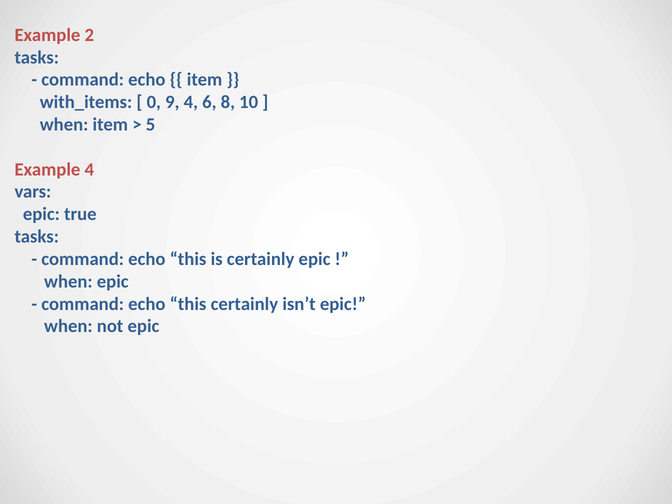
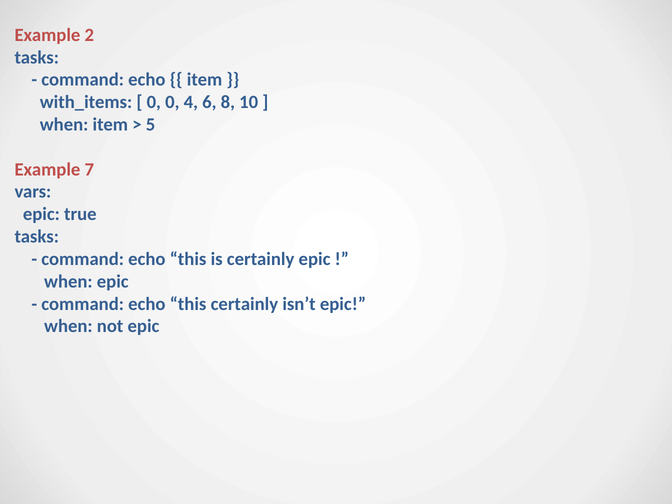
0 9: 9 -> 0
Example 4: 4 -> 7
